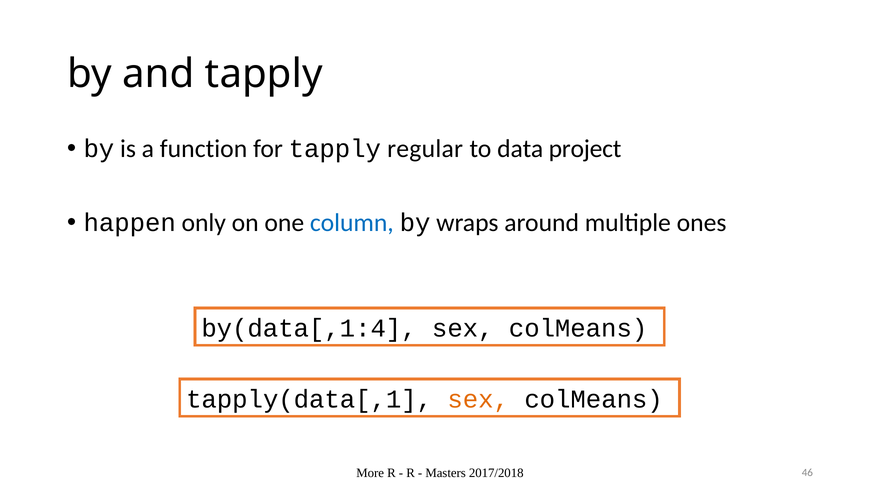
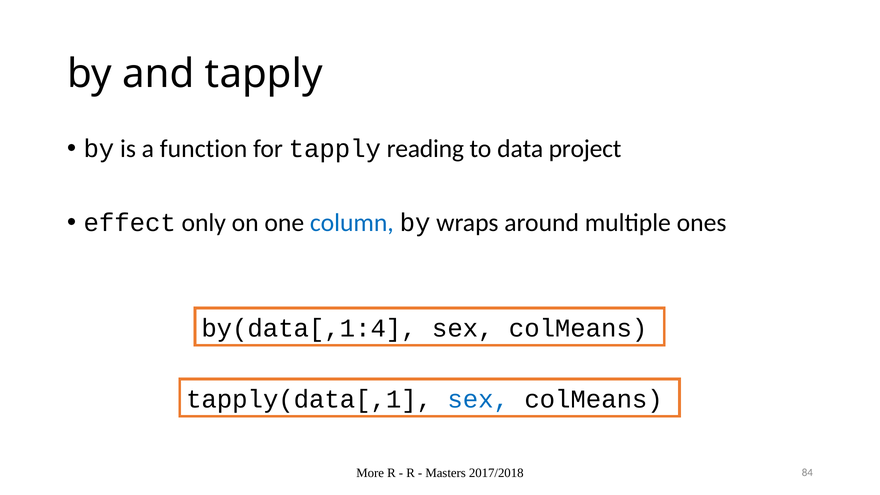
regular: regular -> reading
happen: happen -> effect
sex at (478, 399) colour: orange -> blue
46: 46 -> 84
